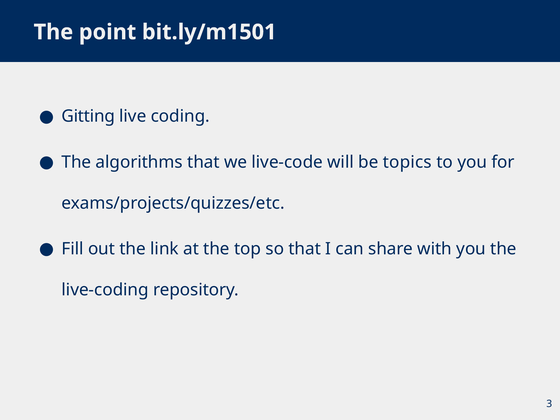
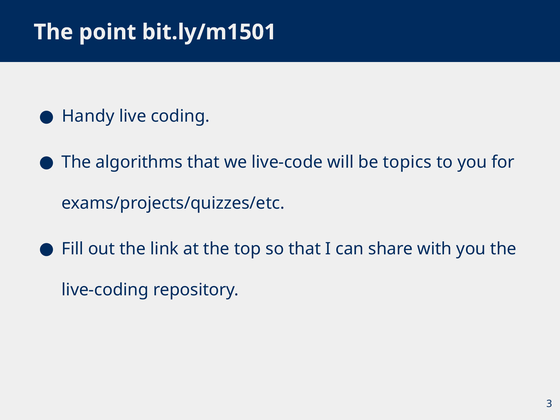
Gitting: Gitting -> Handy
